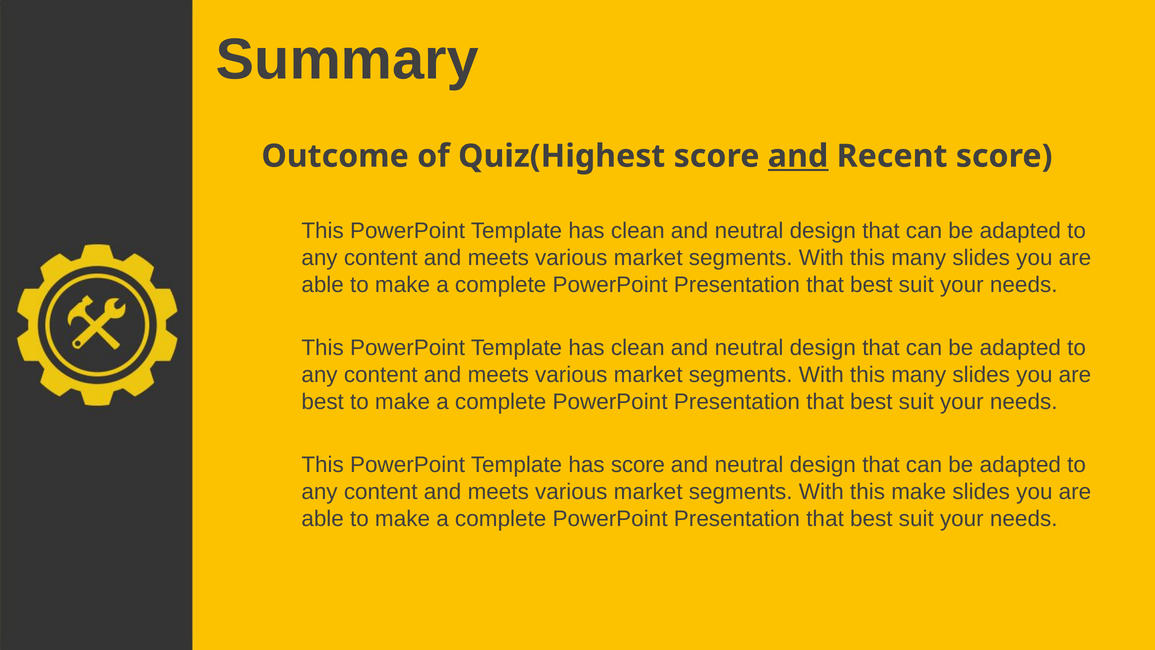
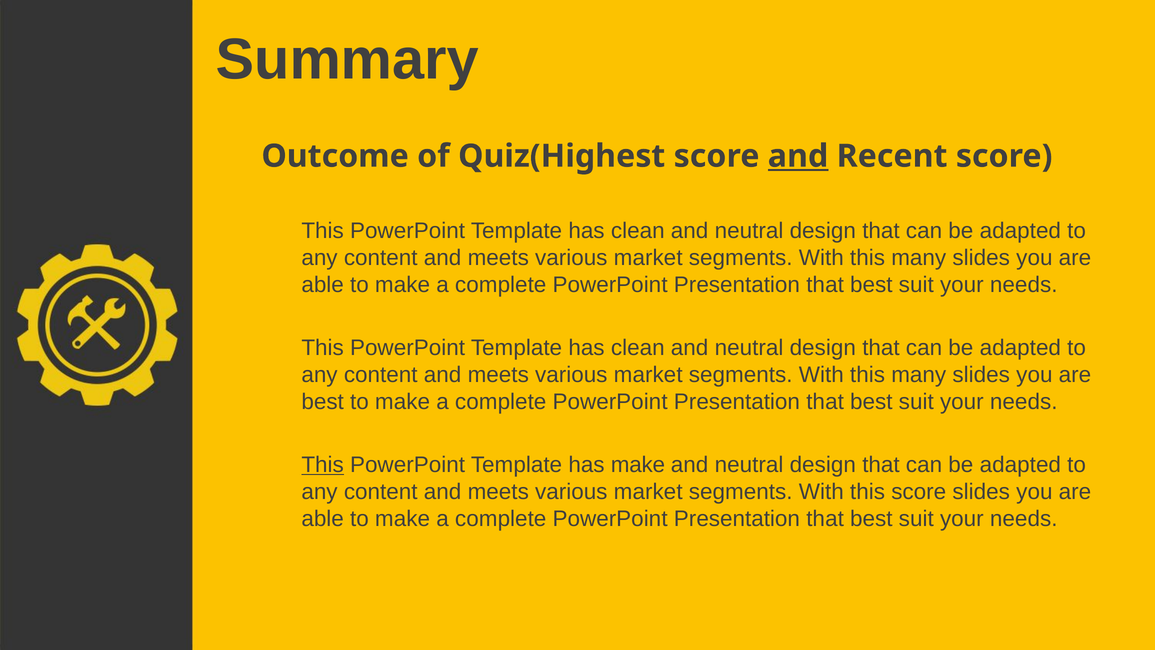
This at (323, 465) underline: none -> present
has score: score -> make
this make: make -> score
